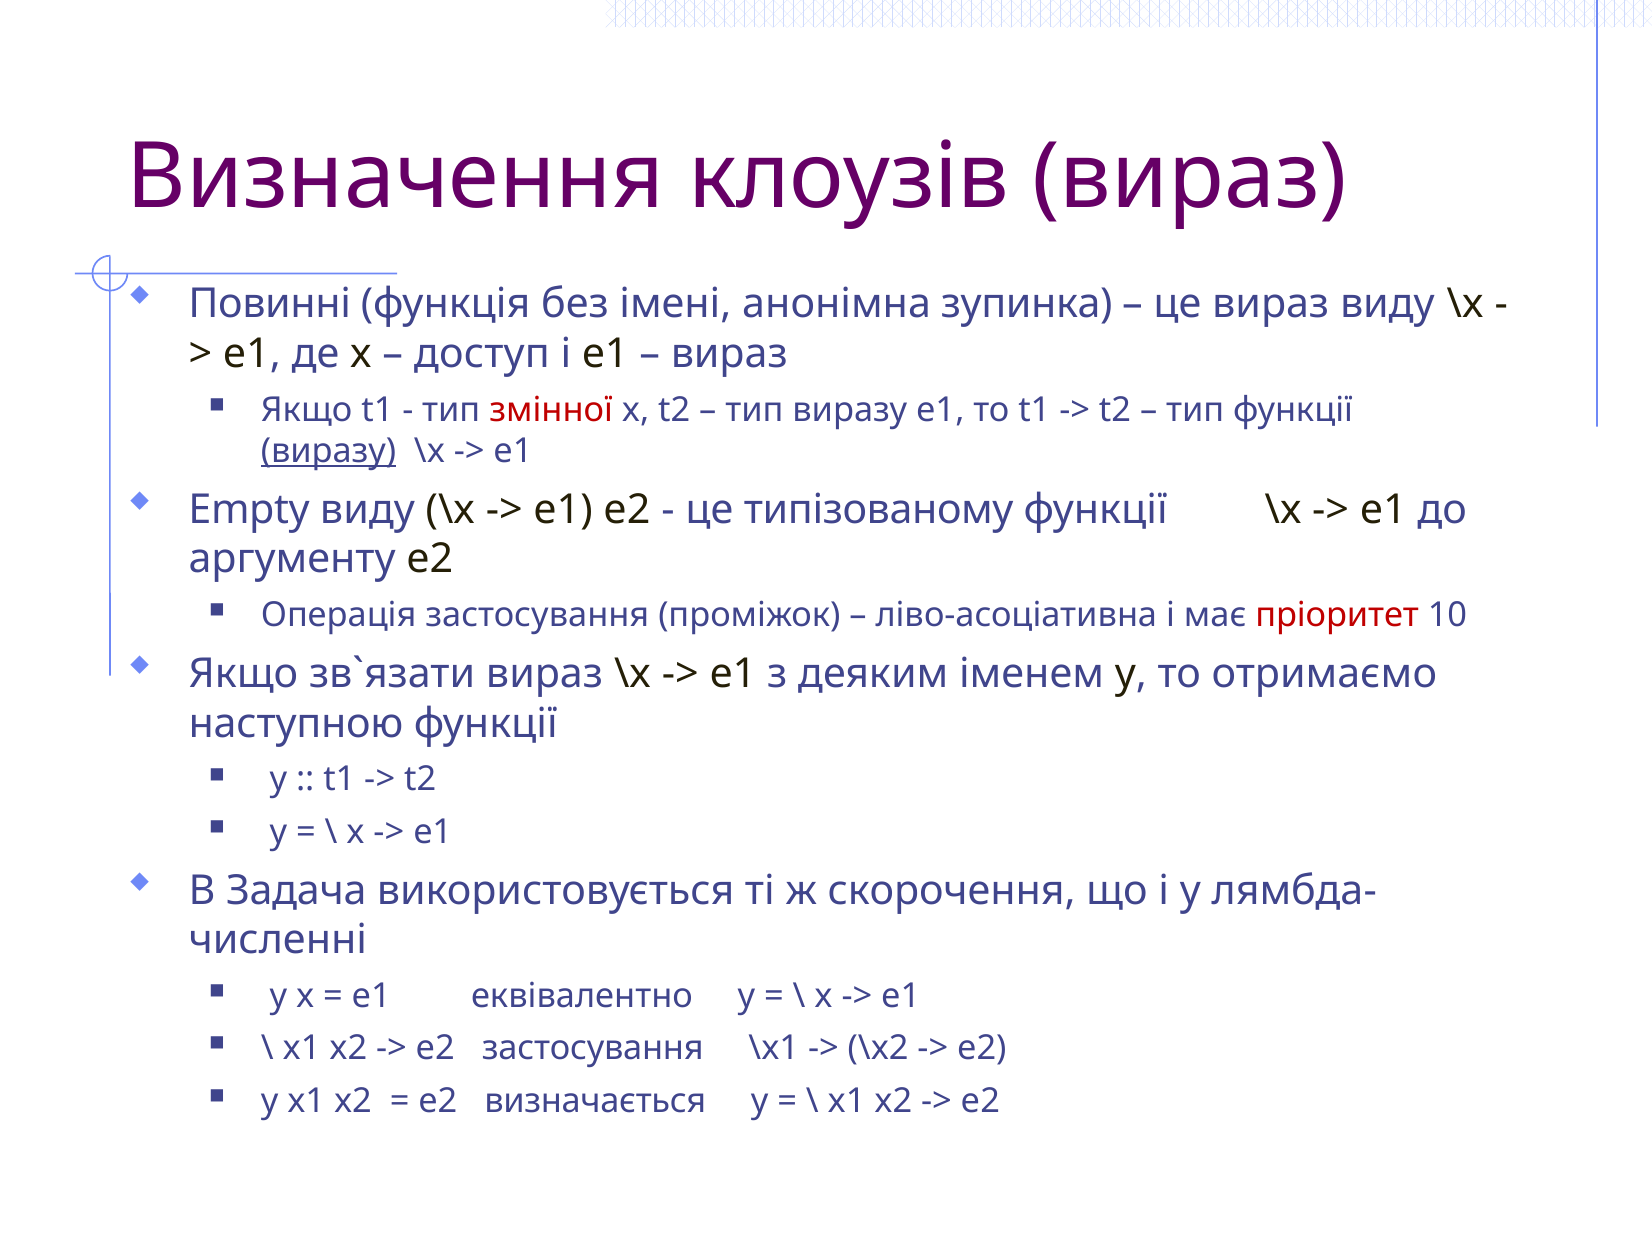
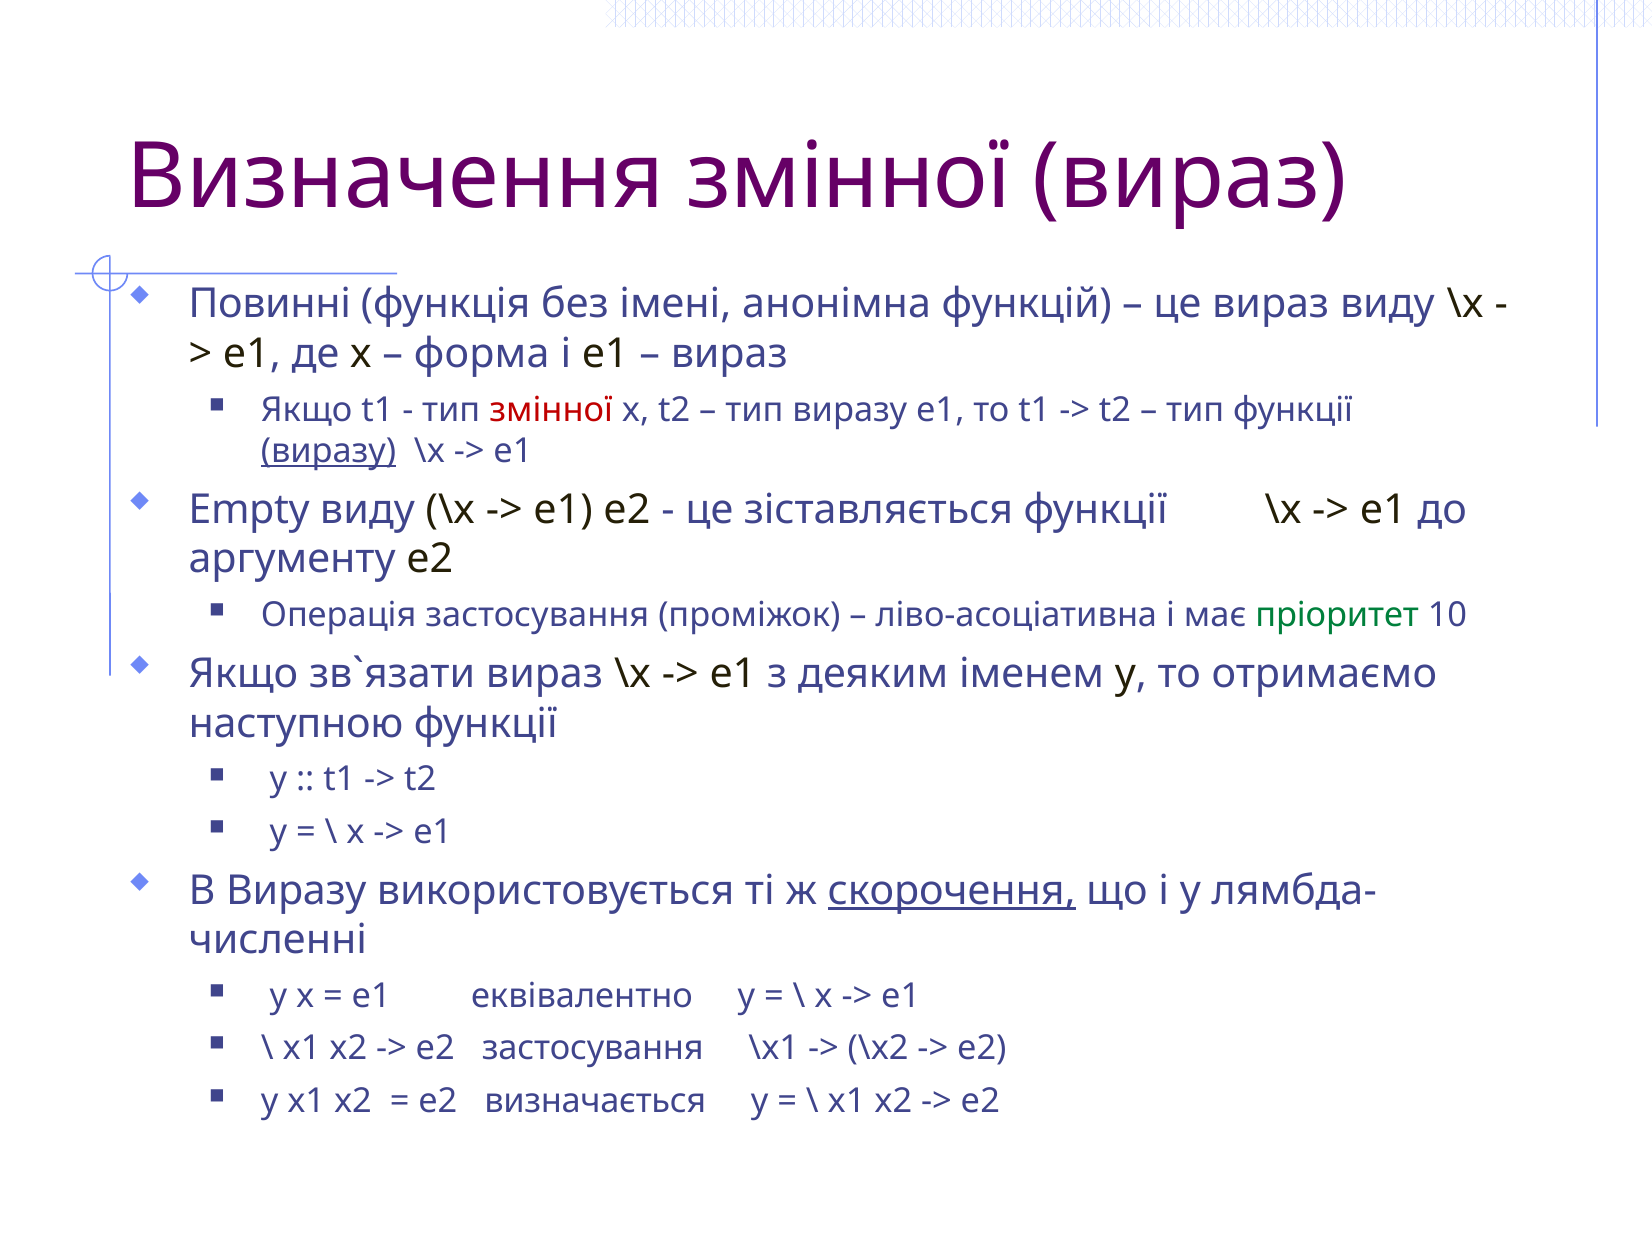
Визначення клоузів: клоузів -> змінної
зупинка: зупинка -> функцій
доступ: доступ -> форма
типізованому: типізованому -> зіставляється
пріоритет colour: red -> green
В Задача: Задача -> Виразу
скорочення underline: none -> present
